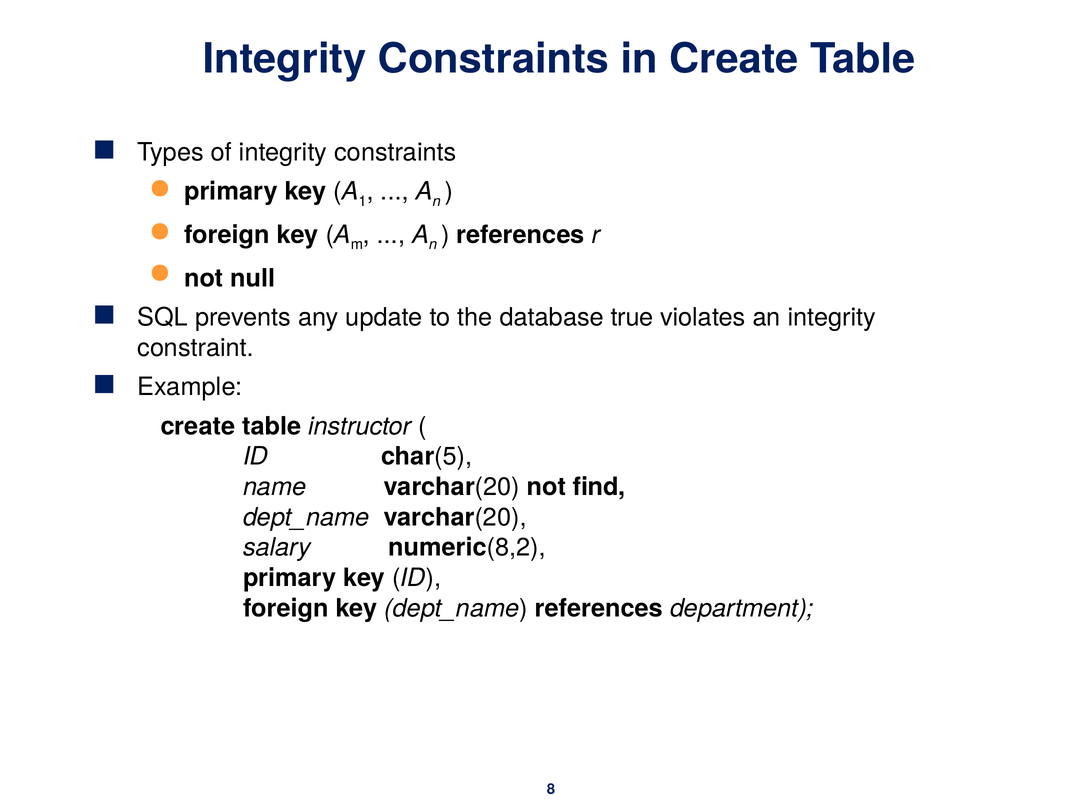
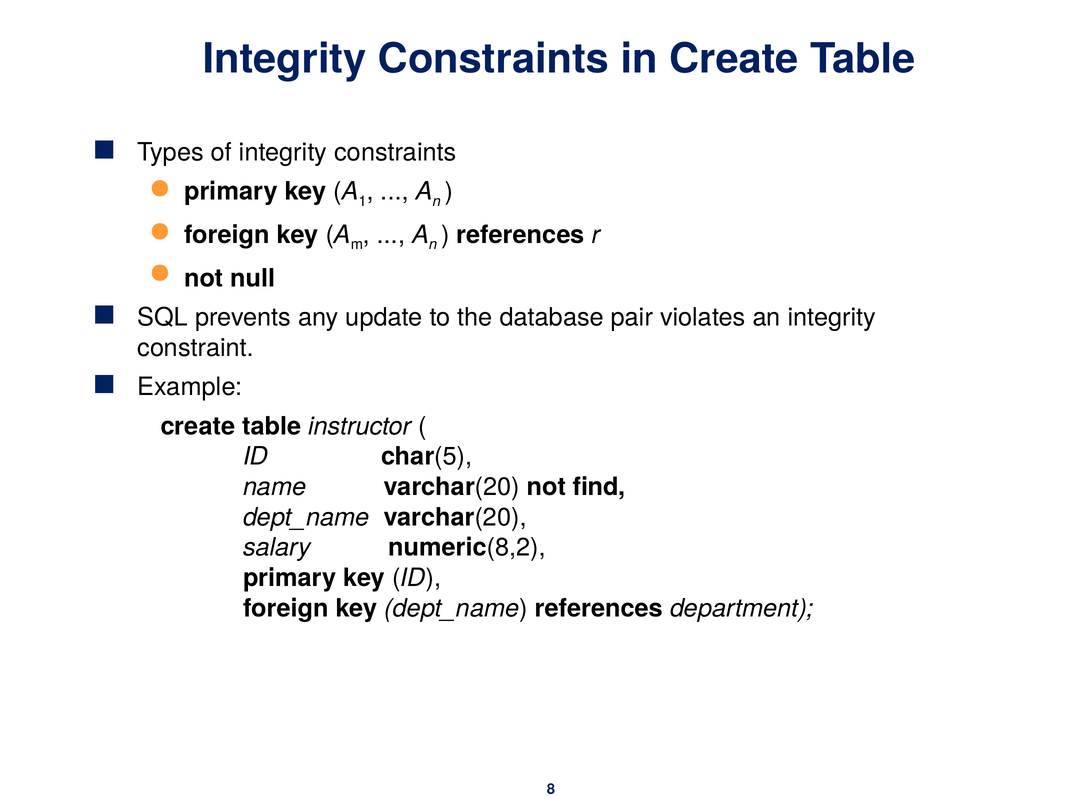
true: true -> pair
